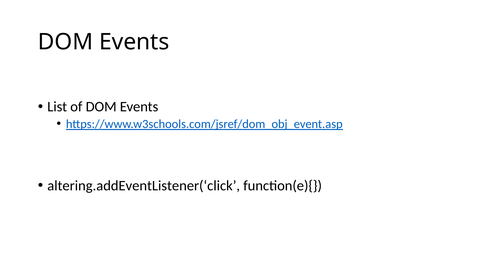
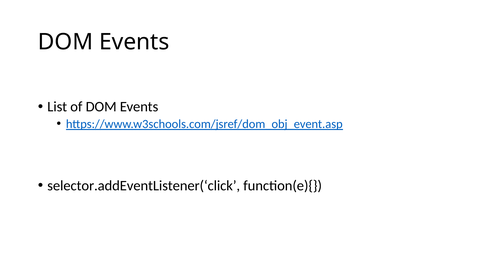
altering.addEventListener(‘click: altering.addEventListener(‘click -> selector.addEventListener(‘click
